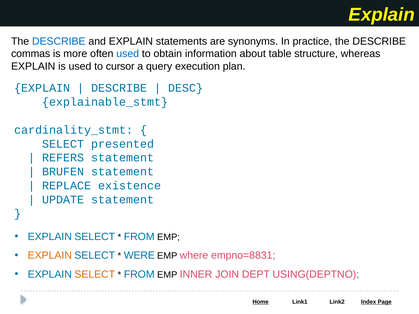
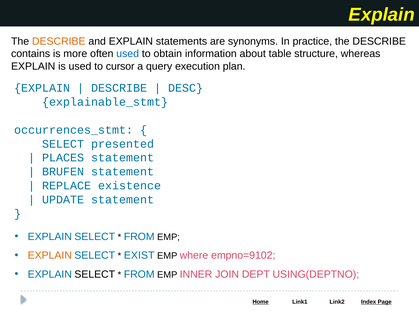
DESCRIBE at (59, 41) colour: blue -> orange
commas: commas -> contains
cardinality_stmt: cardinality_stmt -> occurrences_stmt
REFERS: REFERS -> PLACES
WERE: WERE -> EXIST
empno=8831: empno=8831 -> empno=9102
SELECT at (95, 275) colour: orange -> black
